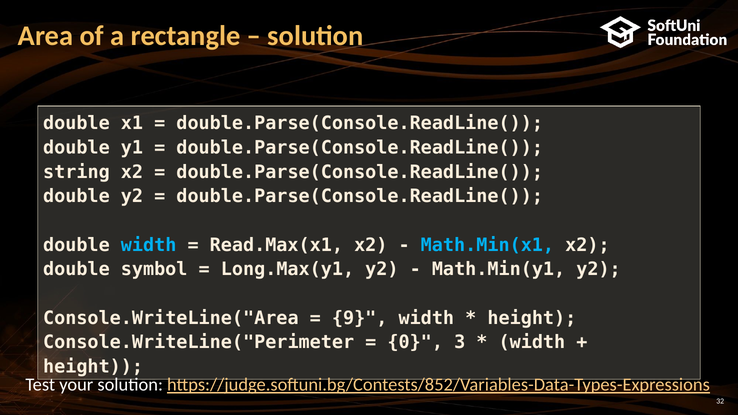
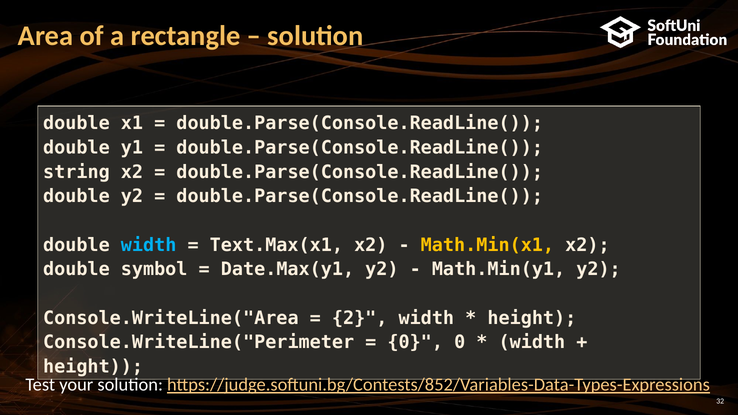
Read.Max(x1: Read.Max(x1 -> Text.Max(x1
Math.Min(x1 colour: light blue -> yellow
Long.Max(y1: Long.Max(y1 -> Date.Max(y1
9: 9 -> 2
0 3: 3 -> 0
